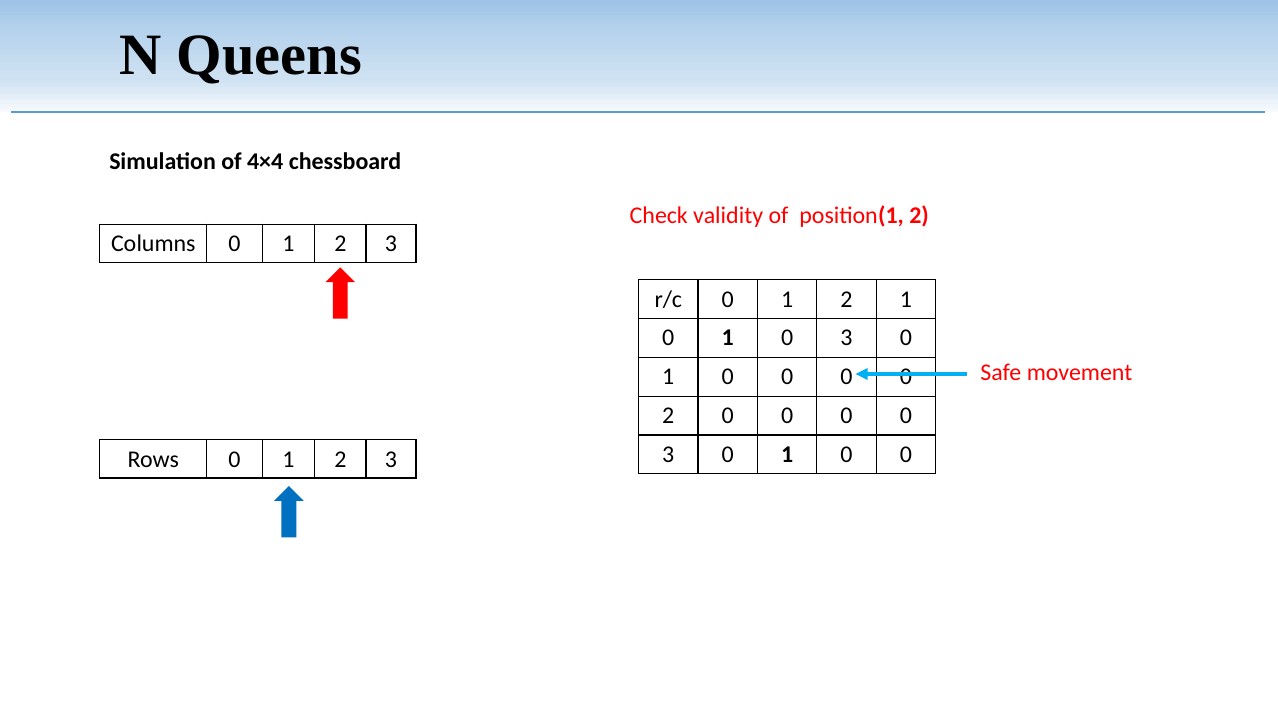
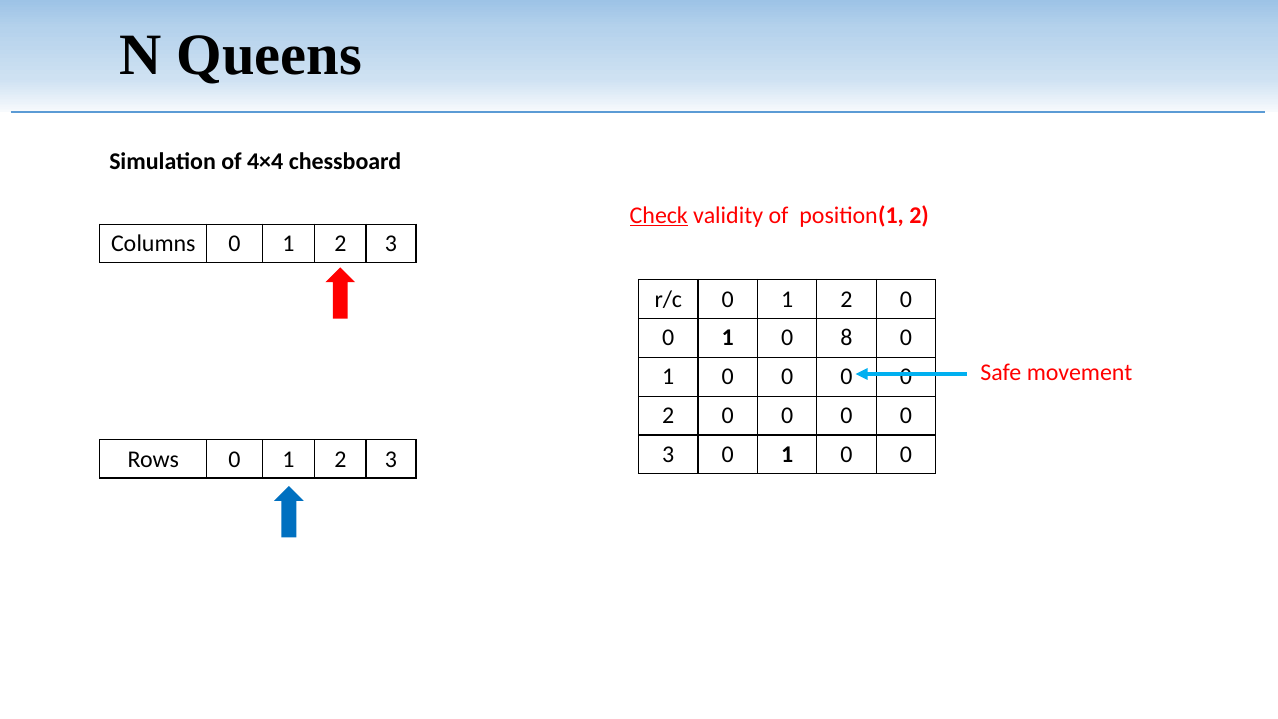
Check underline: none -> present
1 2 1: 1 -> 0
1 0 3: 3 -> 8
